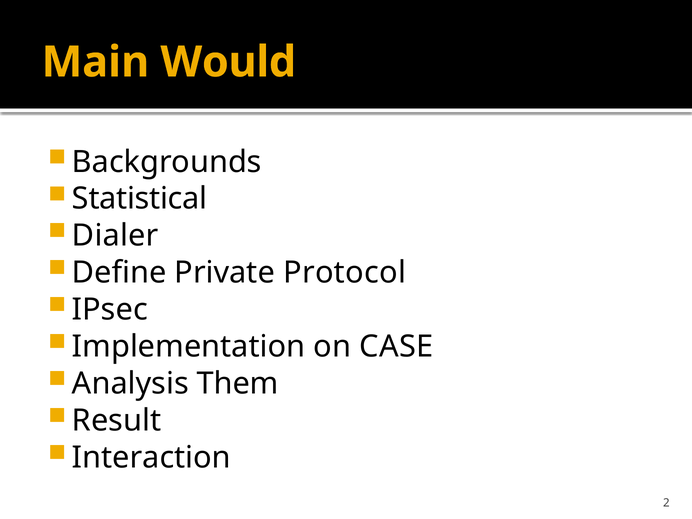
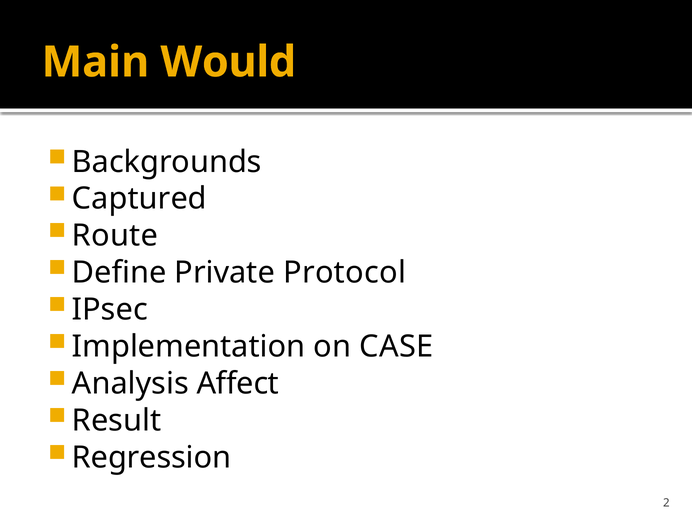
Statistical: Statistical -> Captured
Dialer: Dialer -> Route
Them: Them -> Affect
Interaction: Interaction -> Regression
